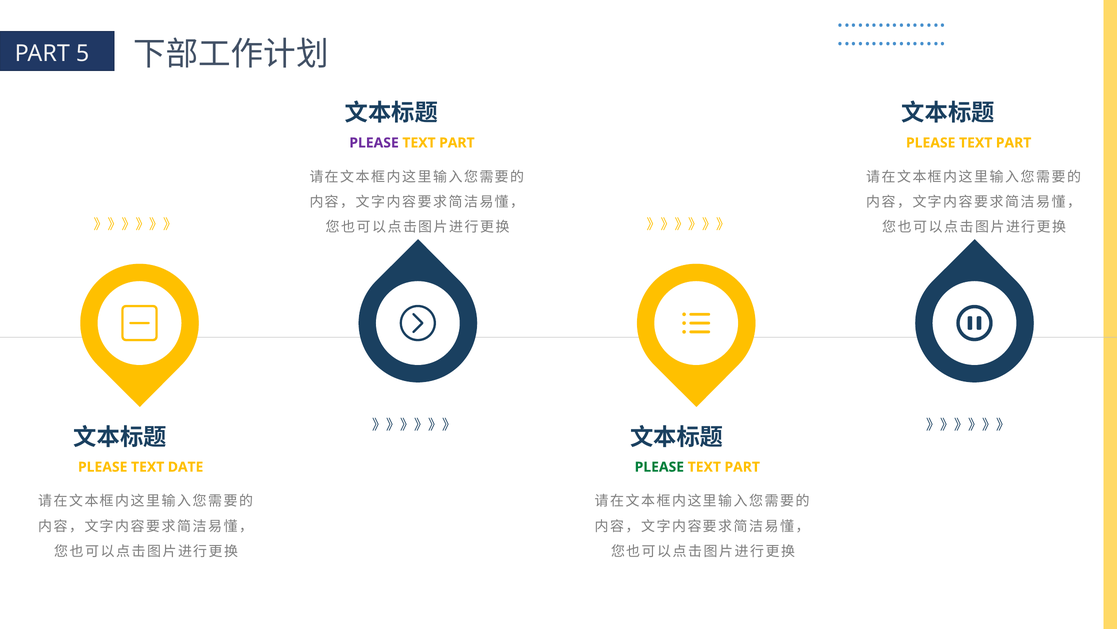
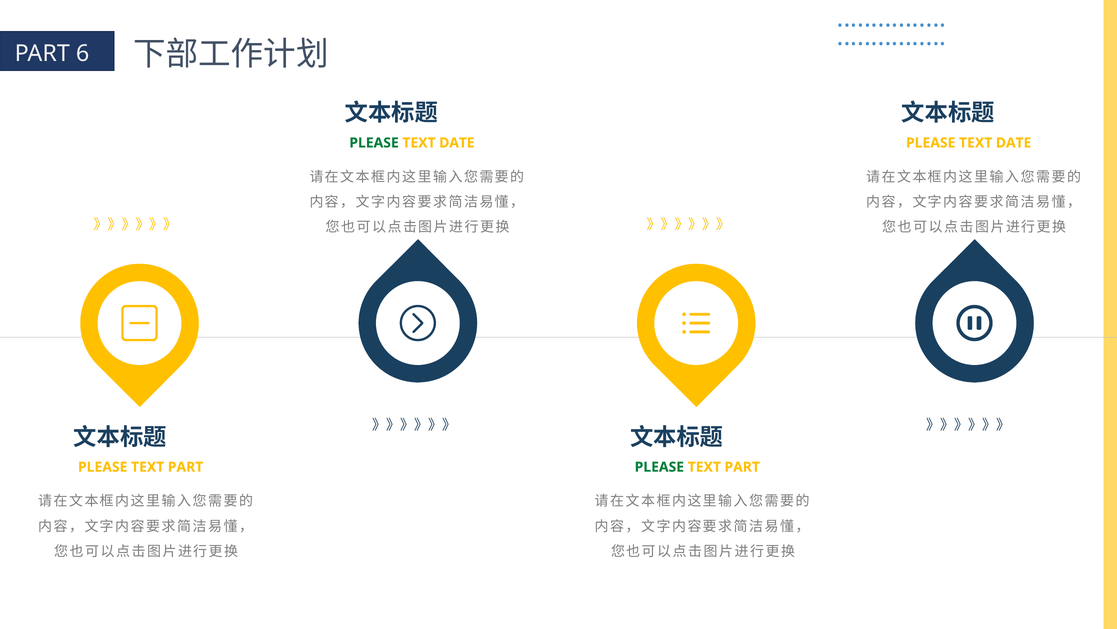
5: 5 -> 6
PLEASE at (374, 143) colour: purple -> green
PART at (457, 143): PART -> DATE
PART at (1014, 143): PART -> DATE
DATE at (186, 467): DATE -> PART
